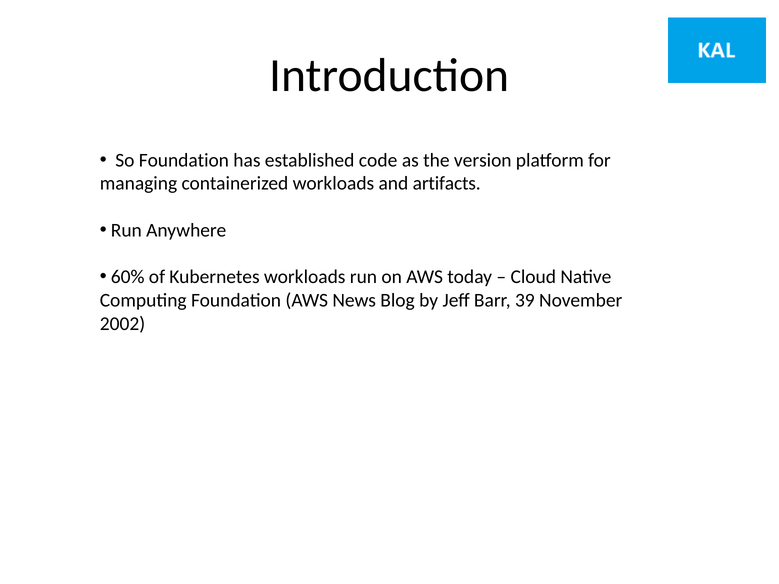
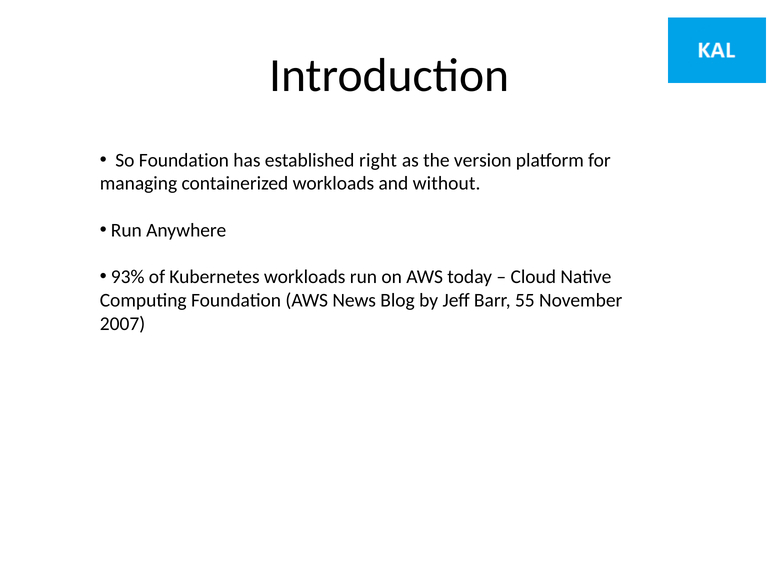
code: code -> right
artifacts: artifacts -> without
60%: 60% -> 93%
39: 39 -> 55
2002: 2002 -> 2007
